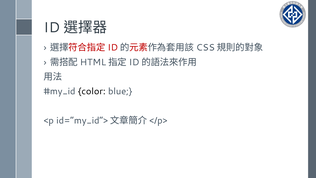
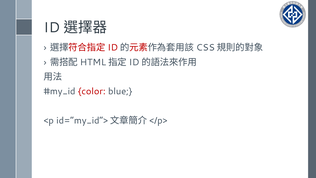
color colour: black -> red
